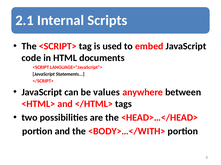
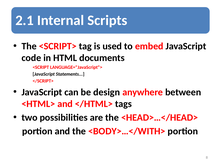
values: values -> design
